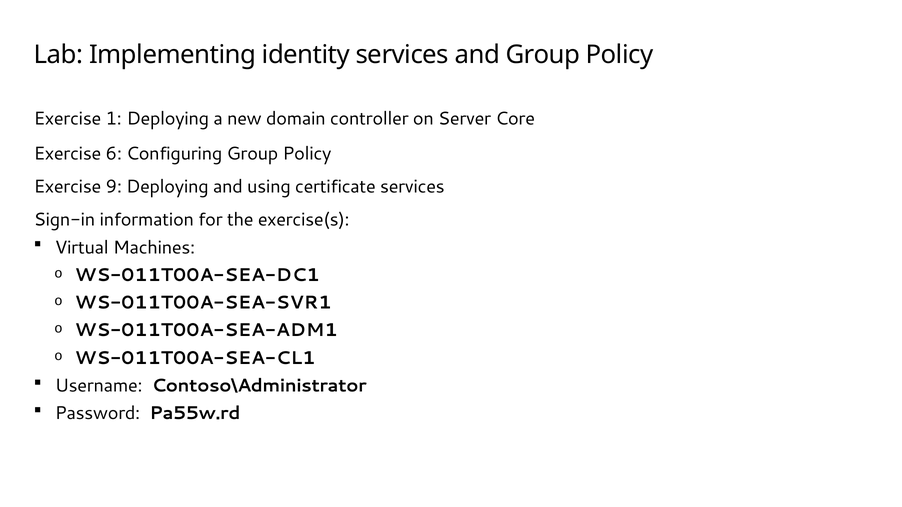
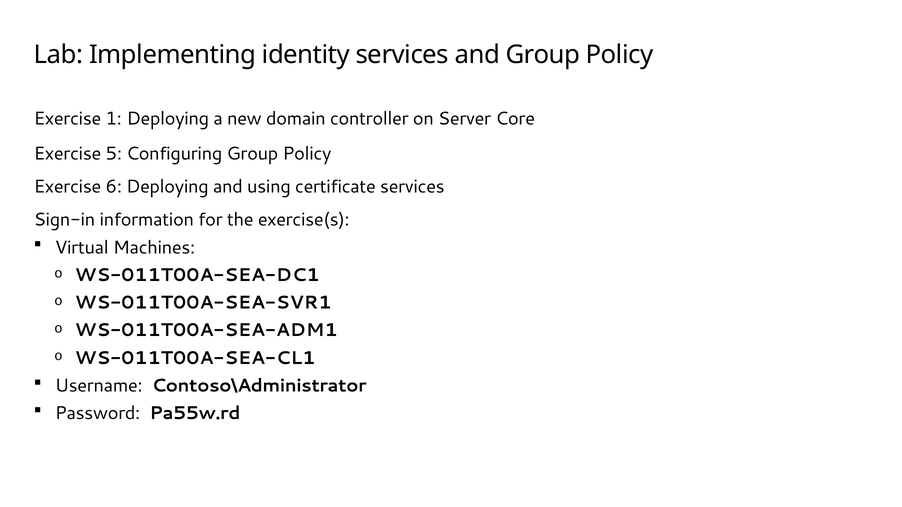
6: 6 -> 5
9: 9 -> 6
